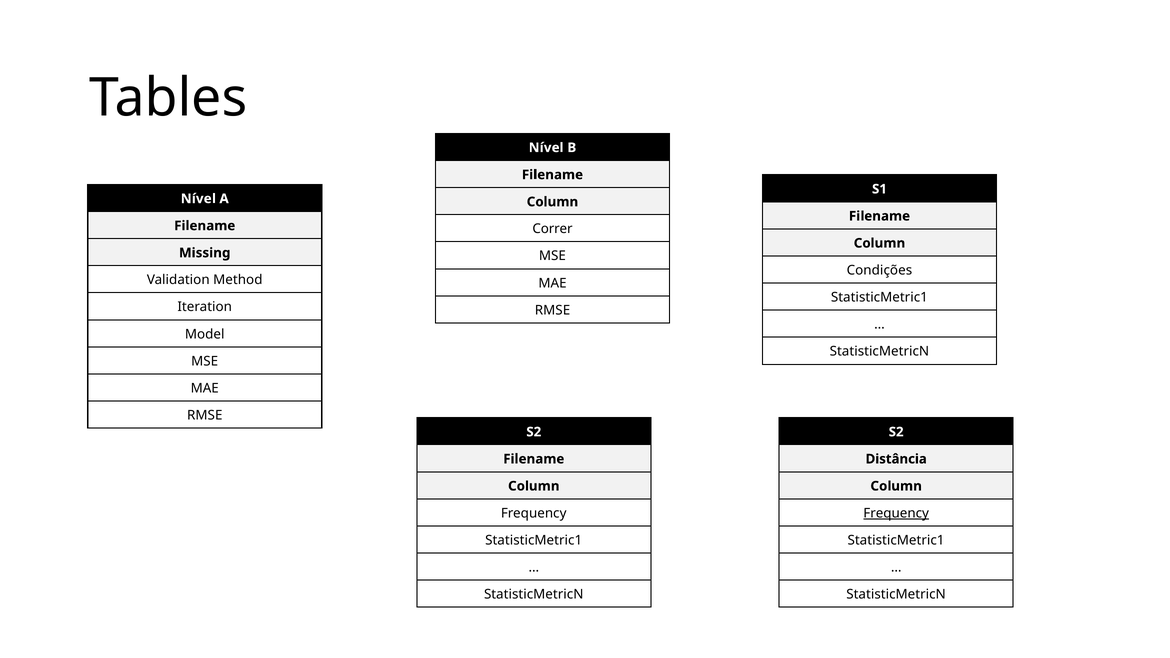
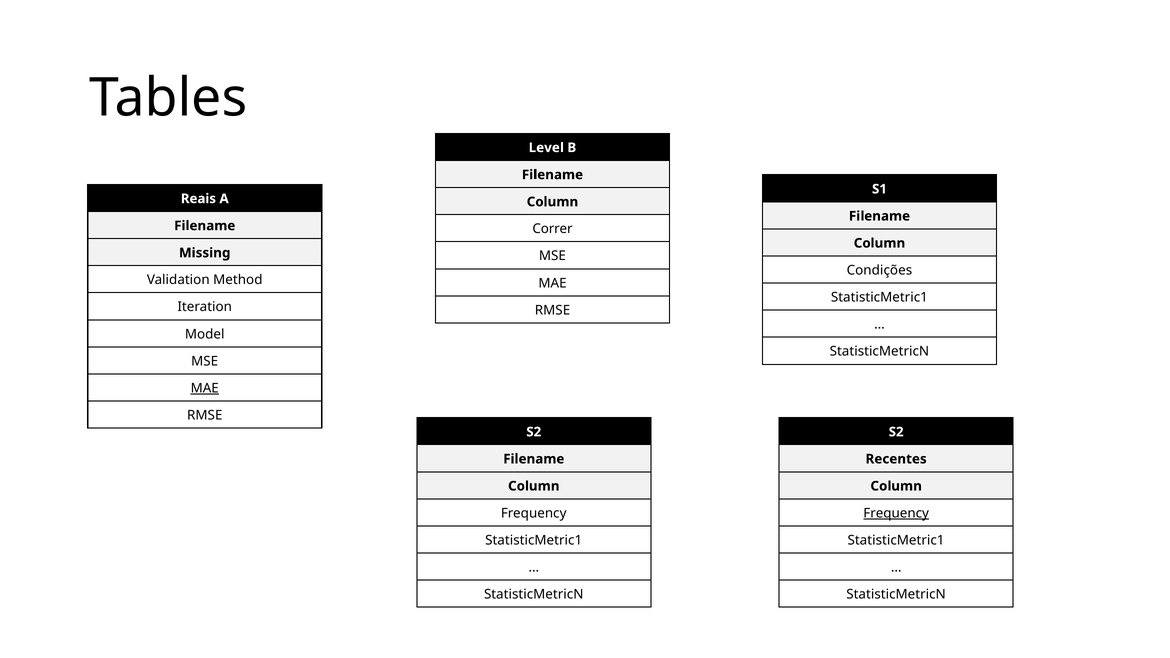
Nível at (546, 148): Nível -> Level
Nível at (198, 199): Nível -> Reais
MAE at (205, 388) underline: none -> present
Distância: Distância -> Recentes
